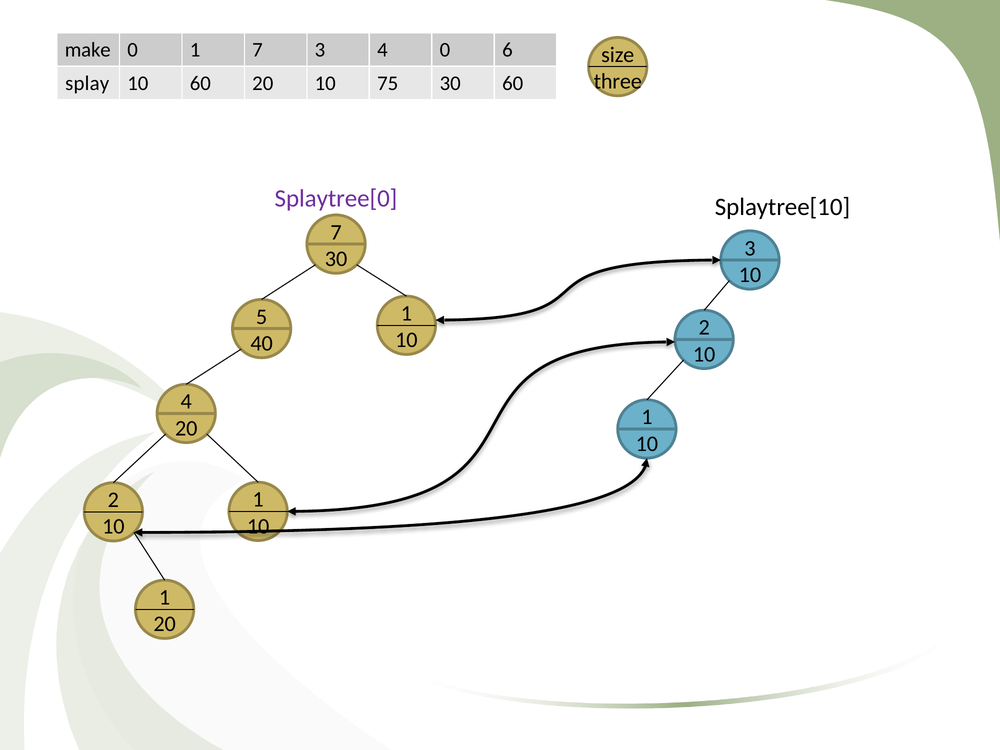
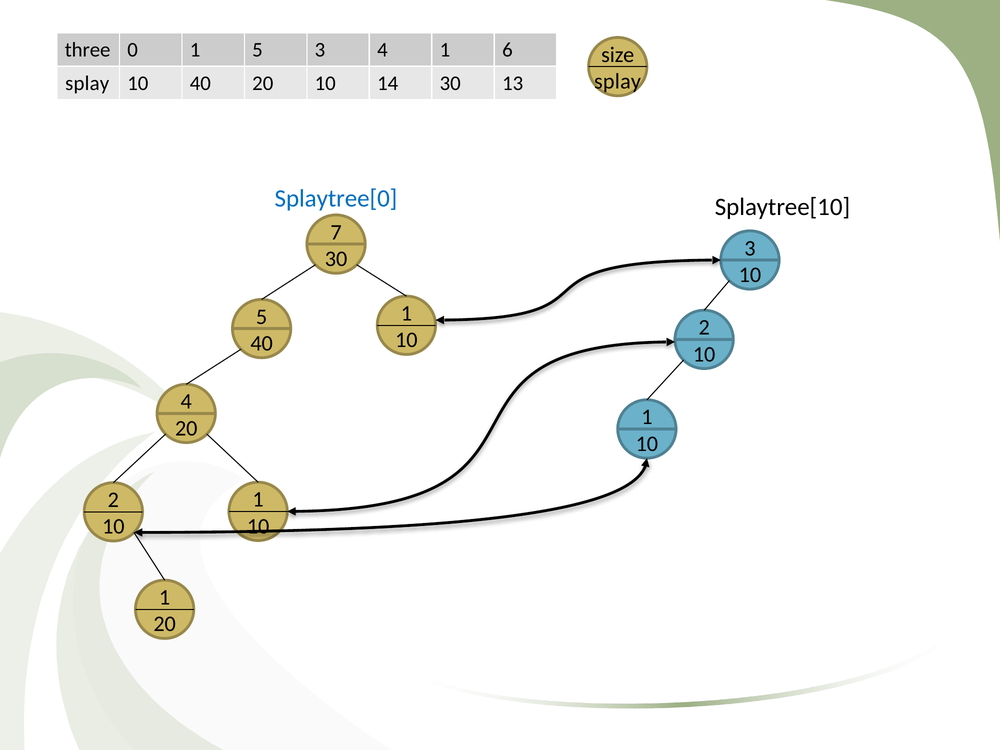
make: make -> three
1 7: 7 -> 5
4 0: 0 -> 1
three at (618, 81): three -> splay
10 60: 60 -> 40
75: 75 -> 14
30 60: 60 -> 13
Splaytree[0 colour: purple -> blue
